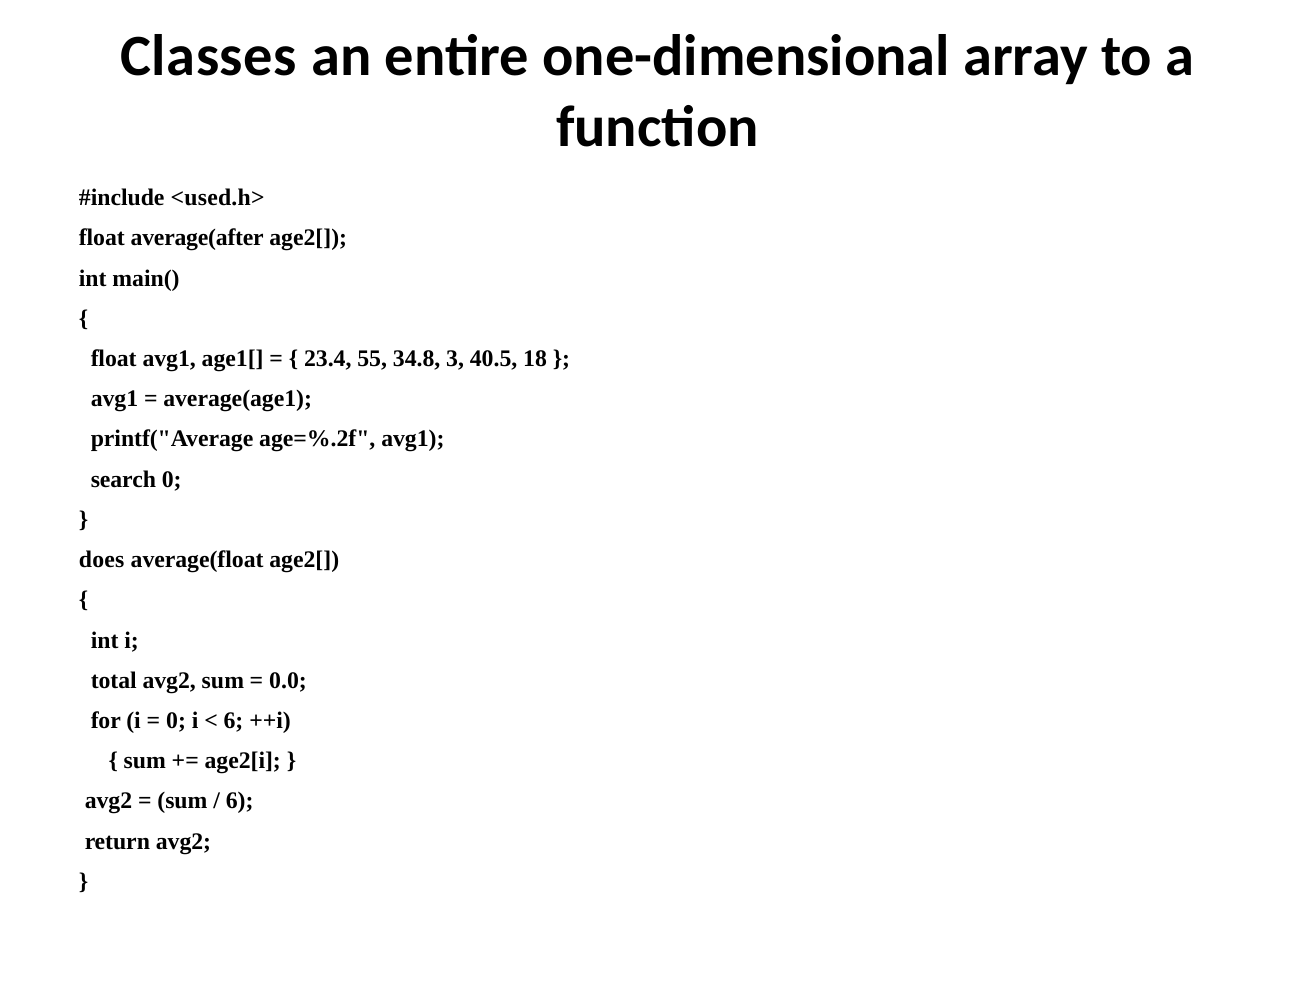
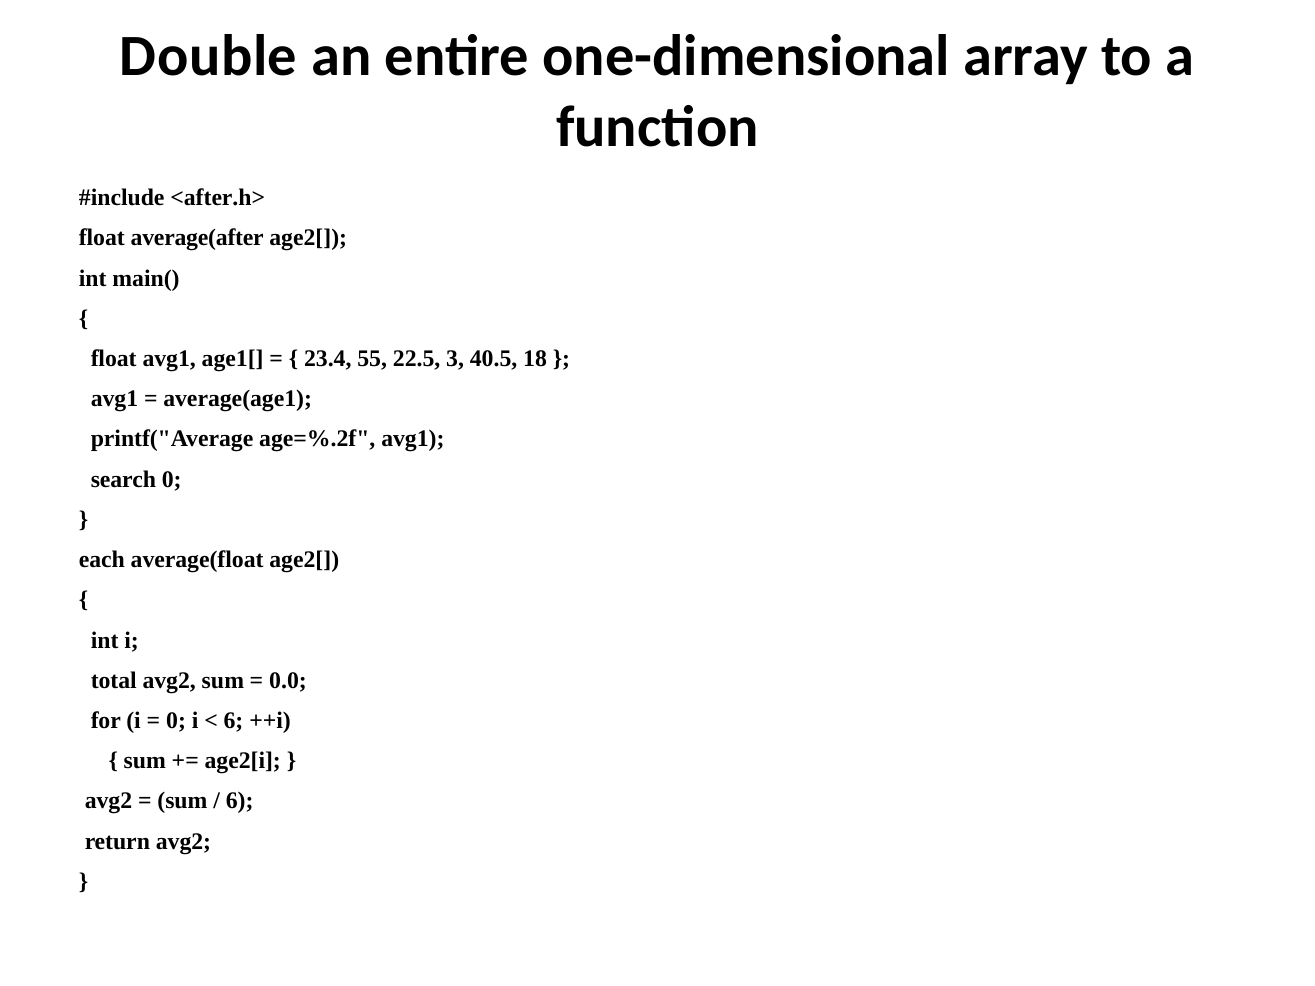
Classes: Classes -> Double
<used.h>: <used.h> -> <after.h>
34.8: 34.8 -> 22.5
does: does -> each
